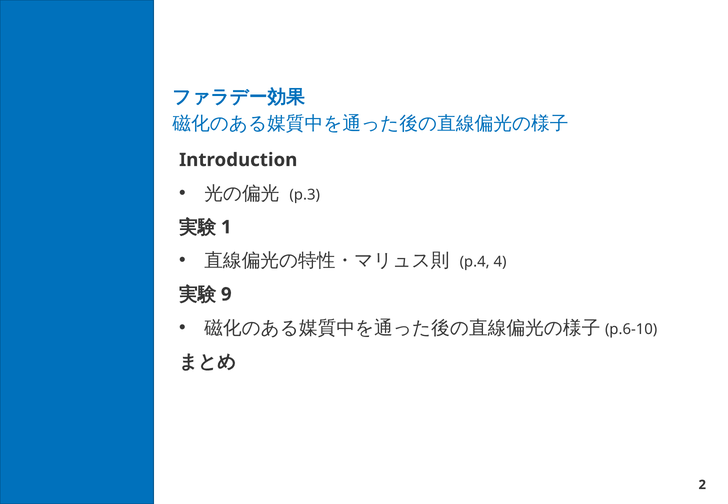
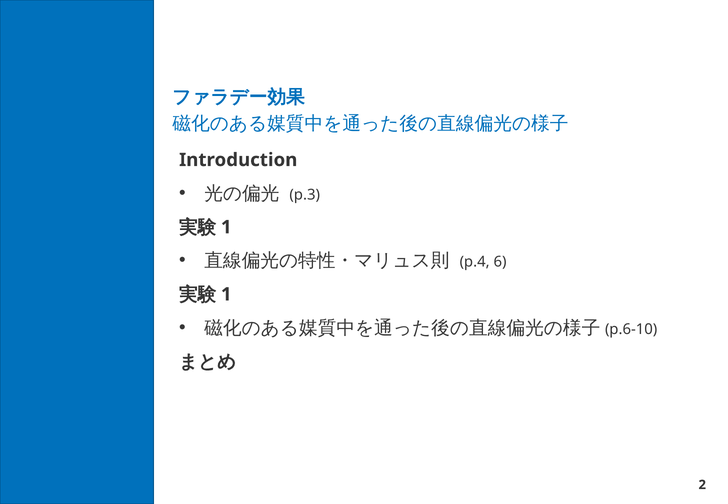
4: 4 -> 6
9 at (226, 294): 9 -> 1
